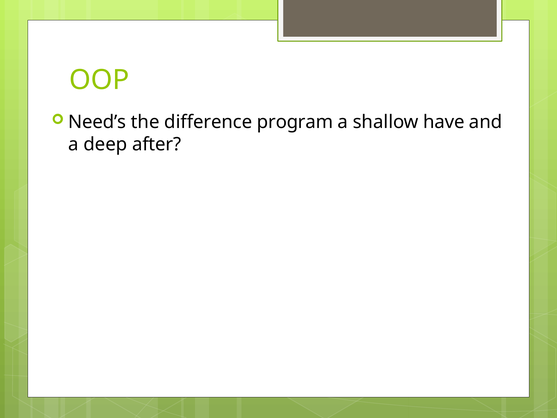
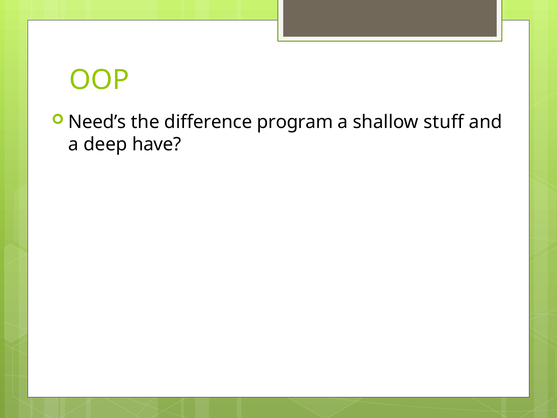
have: have -> stuff
after: after -> have
